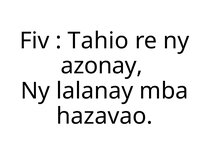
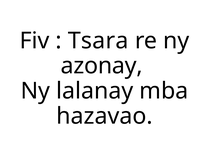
Tahio: Tahio -> Tsara
